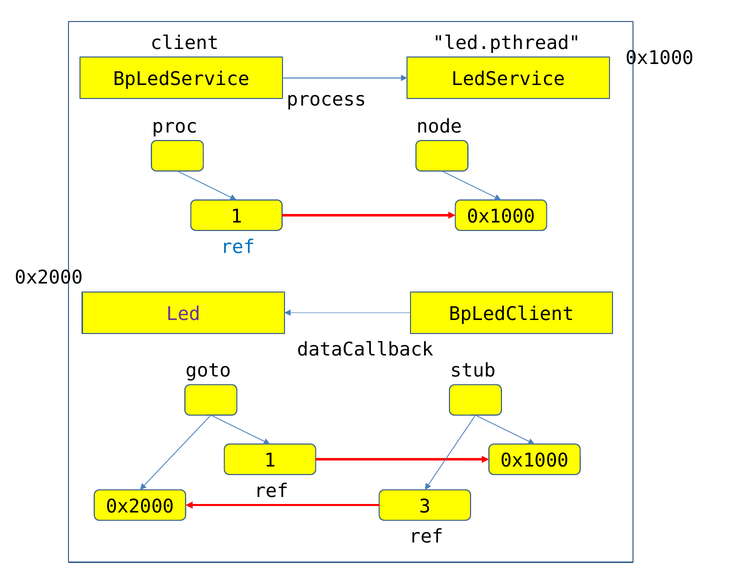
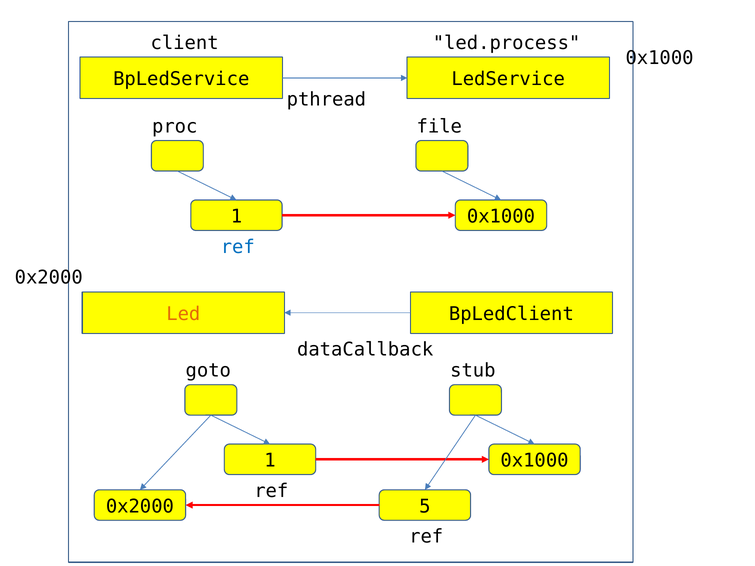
led.pthread: led.pthread -> led.process
process: process -> pthread
node: node -> file
Led colour: purple -> orange
3: 3 -> 5
